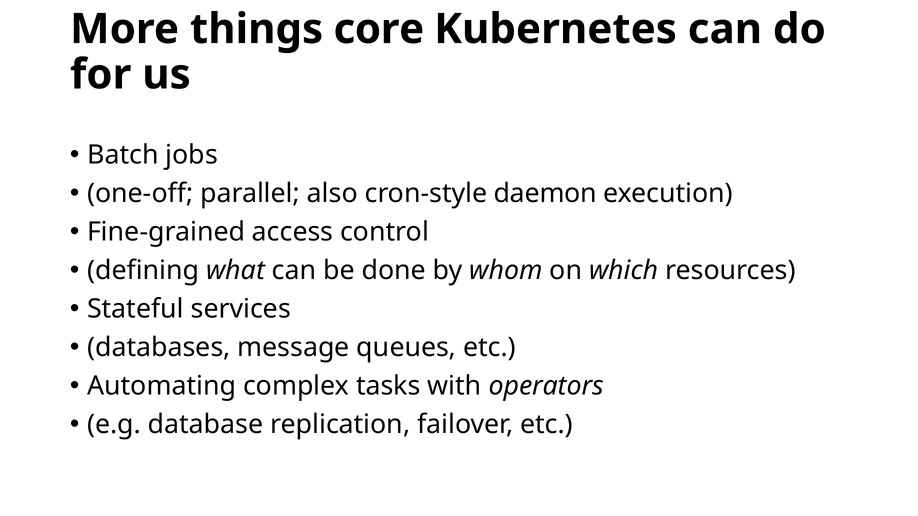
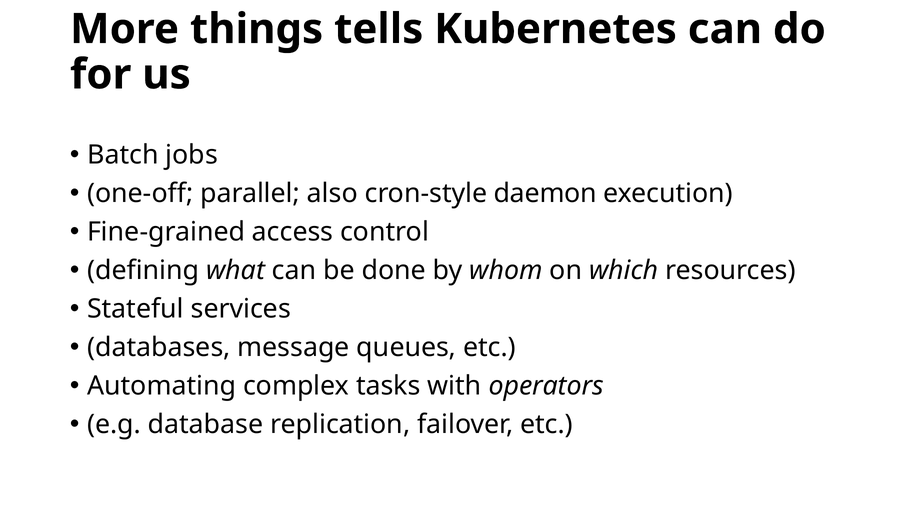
core: core -> tells
